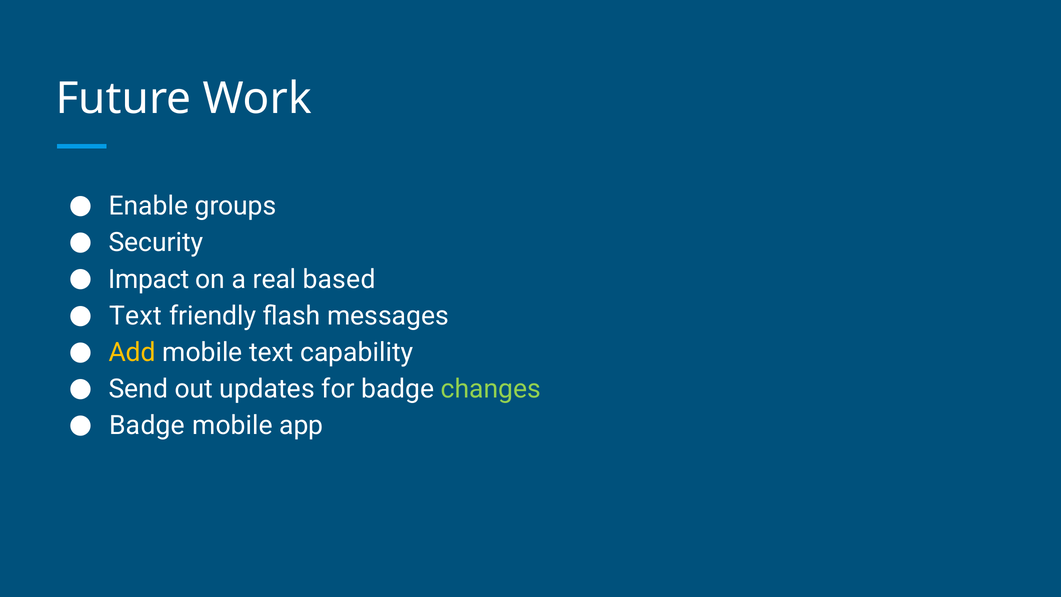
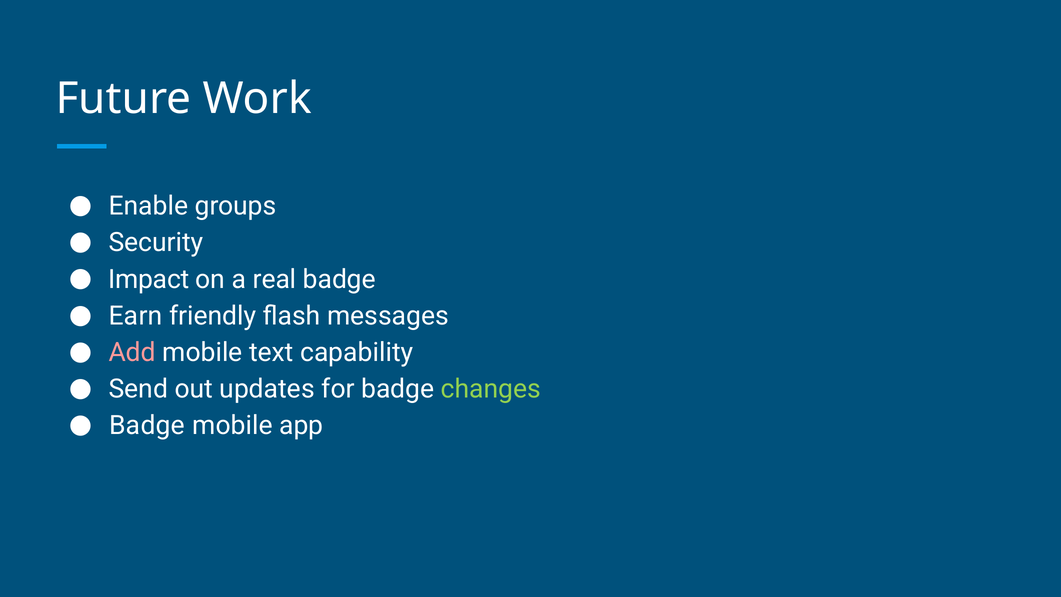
real based: based -> badge
Text at (135, 316): Text -> Earn
Add colour: yellow -> pink
